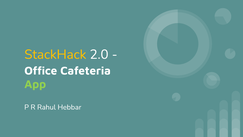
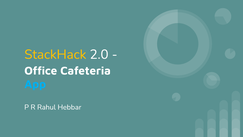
App colour: light green -> light blue
